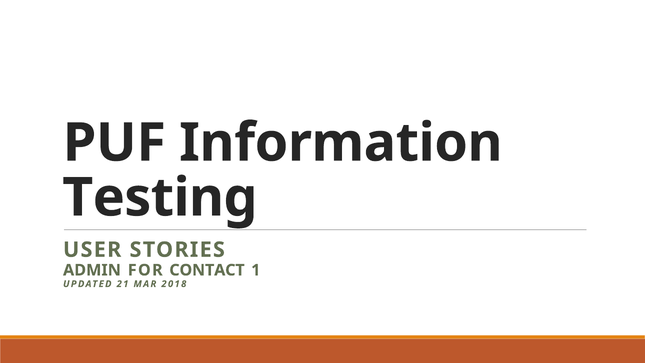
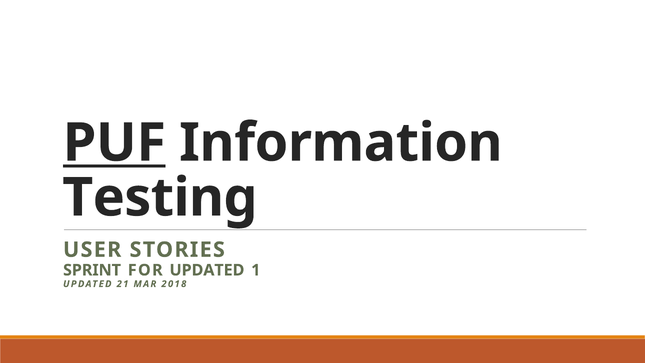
PUF underline: none -> present
ADMIN: ADMIN -> SPRINT
FOR CONTACT: CONTACT -> UPDATED
